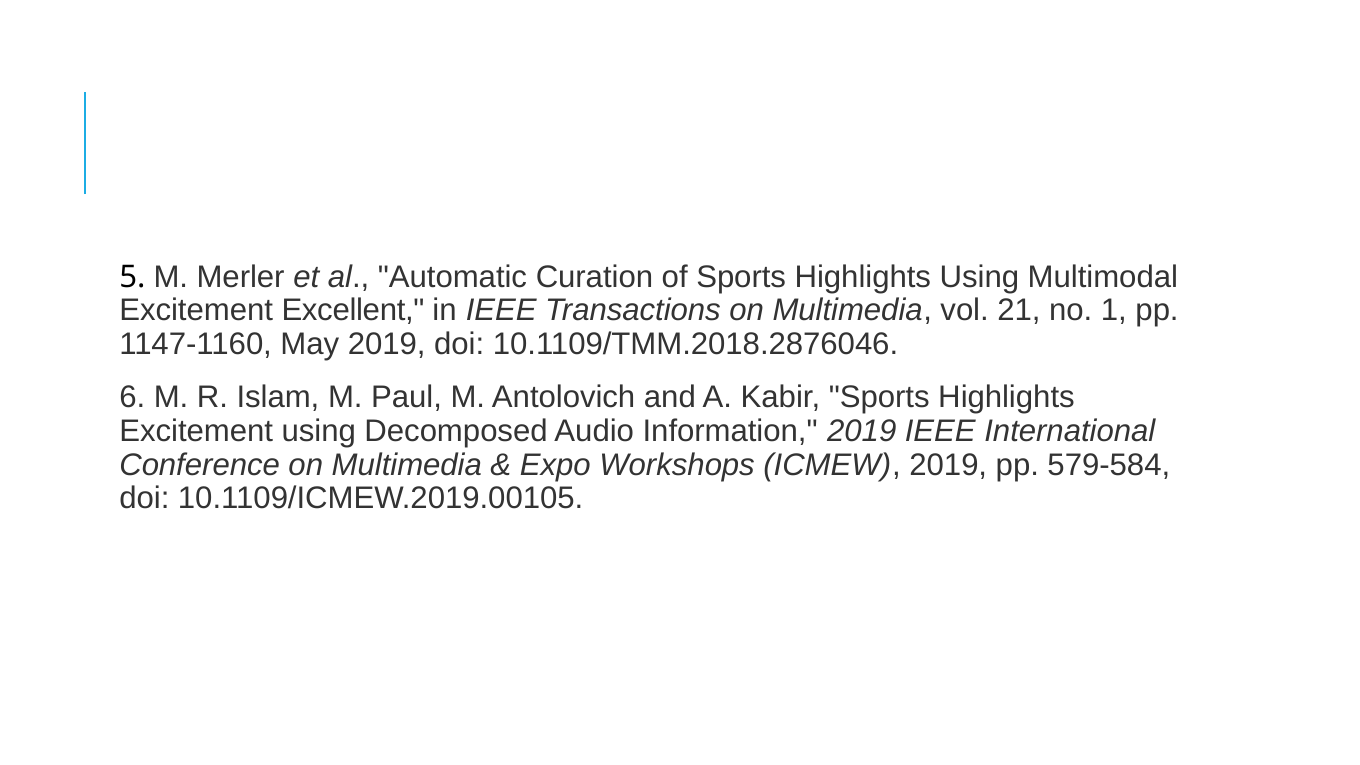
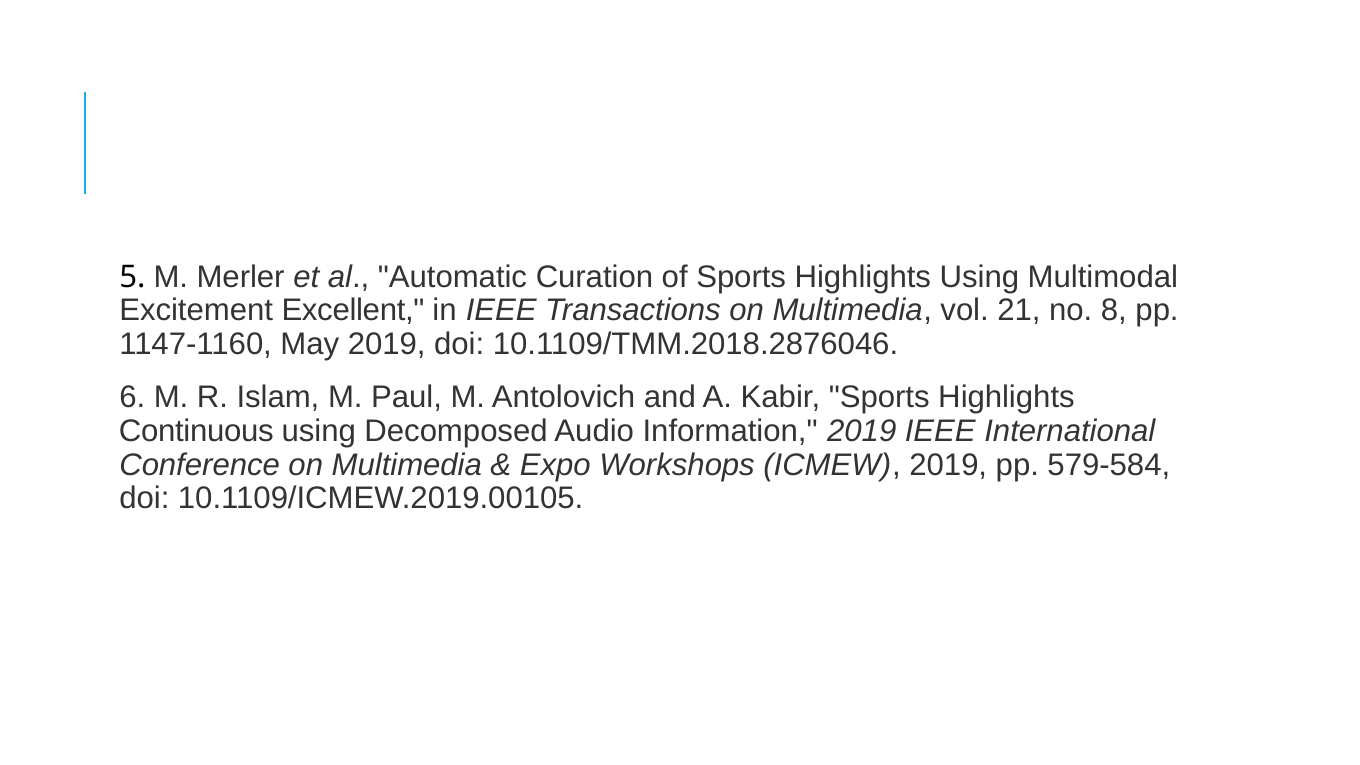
1: 1 -> 8
Excitement at (196, 431): Excitement -> Continuous
